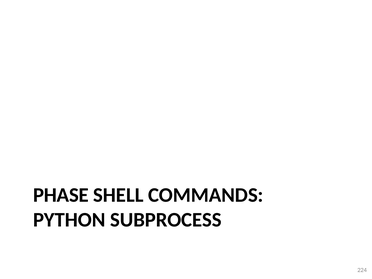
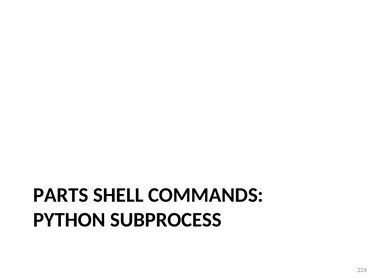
PHASE: PHASE -> PARTS
